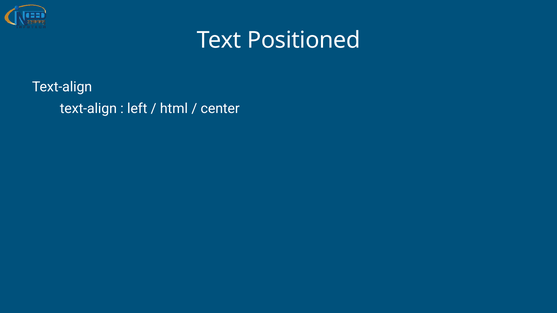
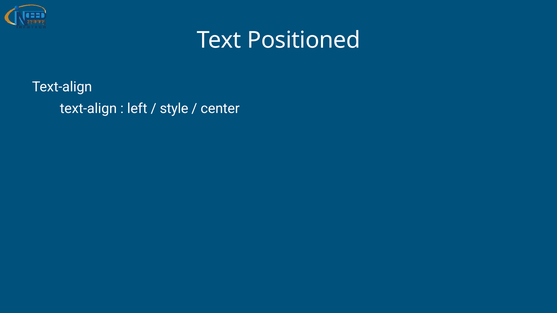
html: html -> style
